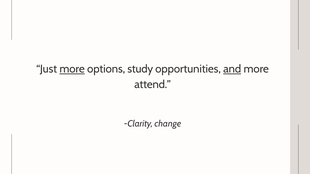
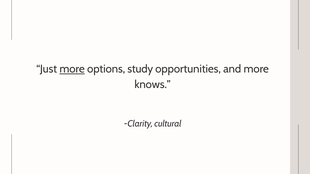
and underline: present -> none
attend: attend -> knows
change: change -> cultural
